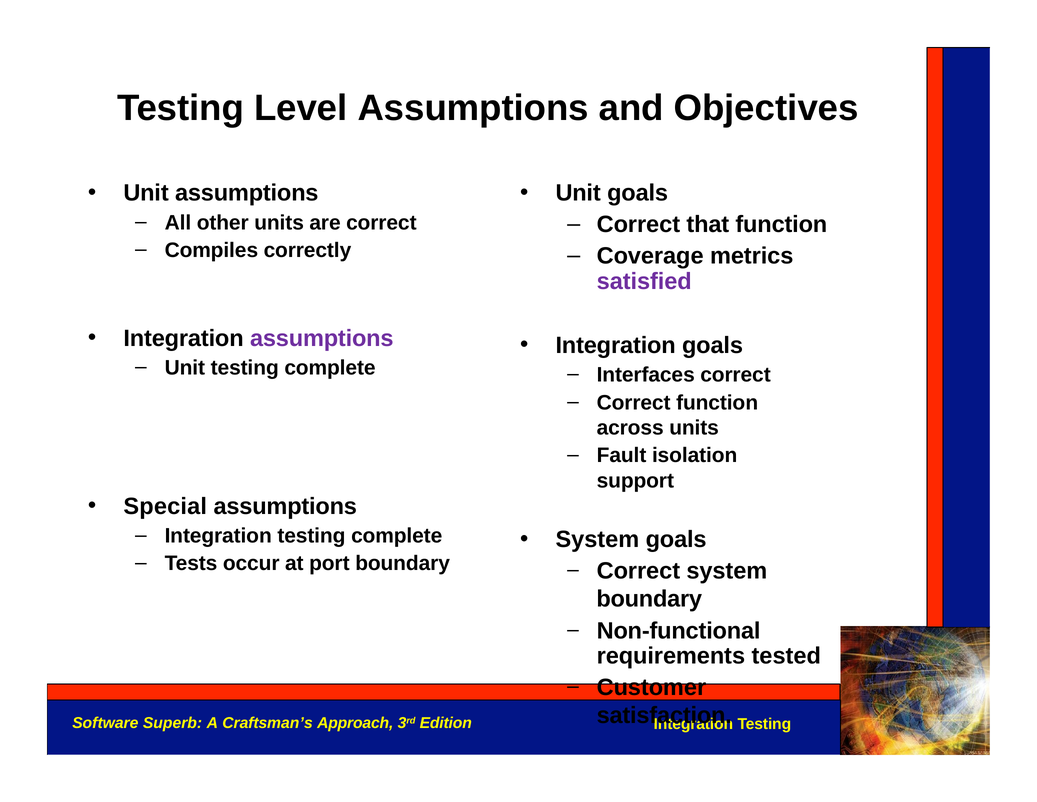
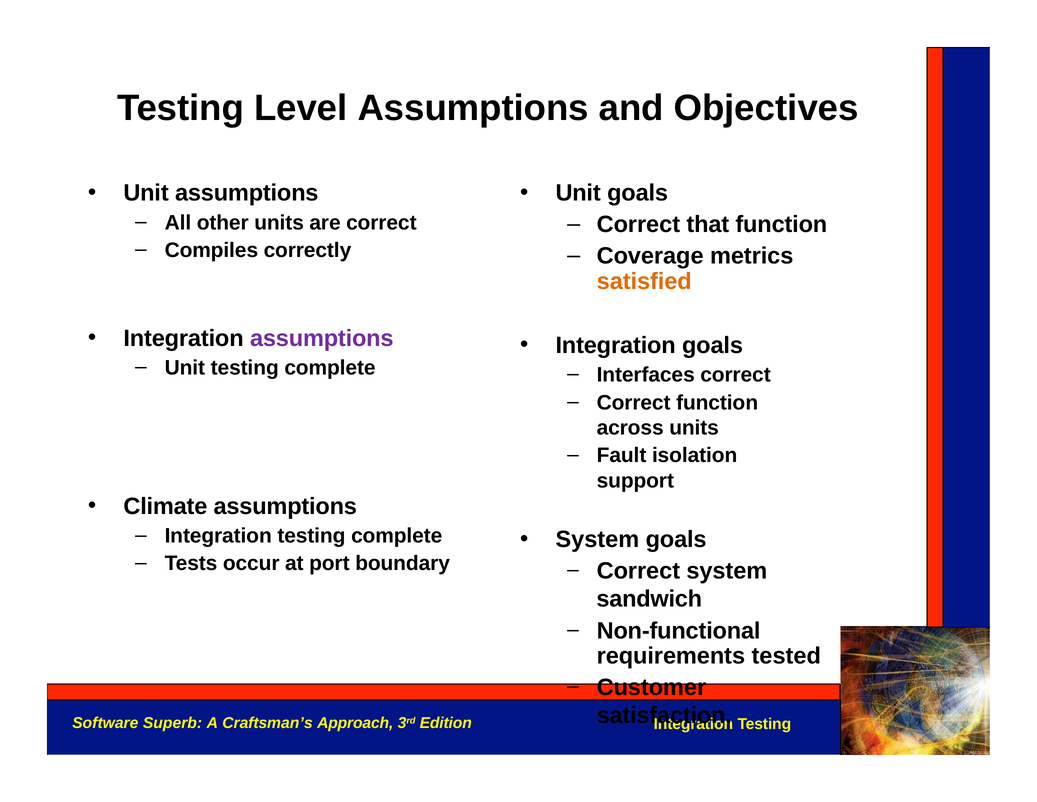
satisfied colour: purple -> orange
Special: Special -> Climate
boundary at (649, 599): boundary -> sandwich
